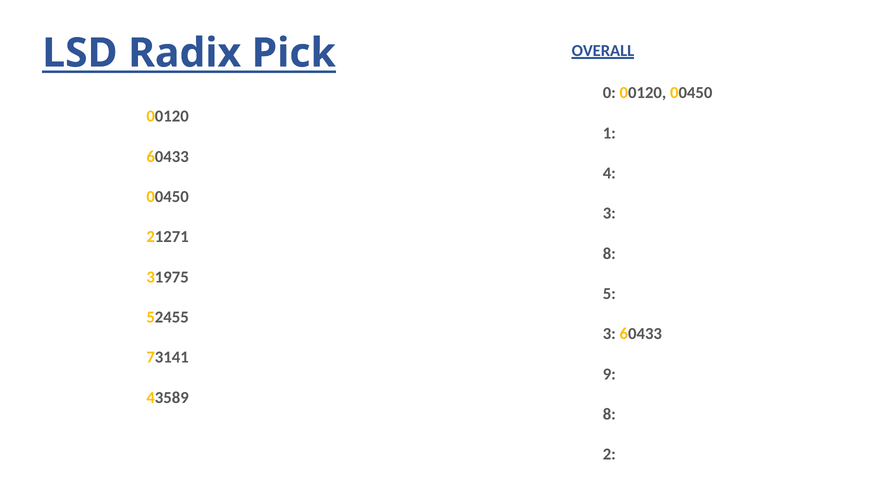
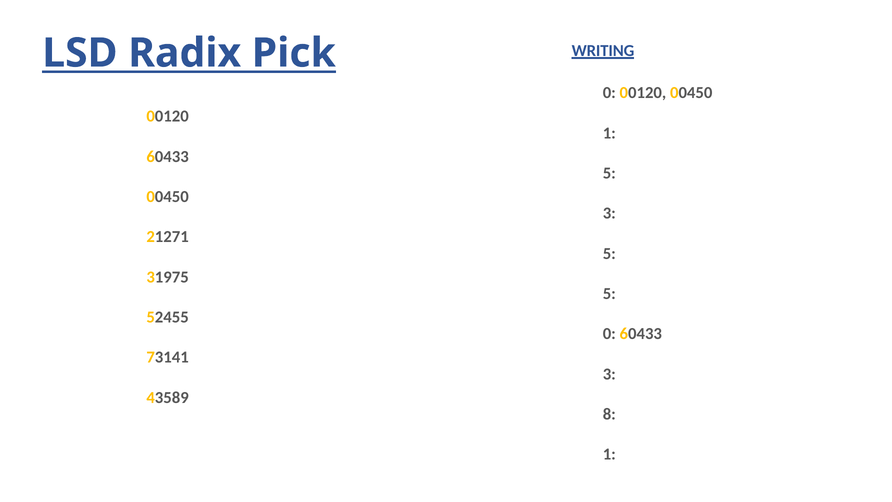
OVERALL: OVERALL -> WRITING
4 at (609, 173): 4 -> 5
8 at (609, 253): 8 -> 5
3 at (609, 334): 3 -> 0
9 at (609, 374): 9 -> 3
2 at (609, 454): 2 -> 1
